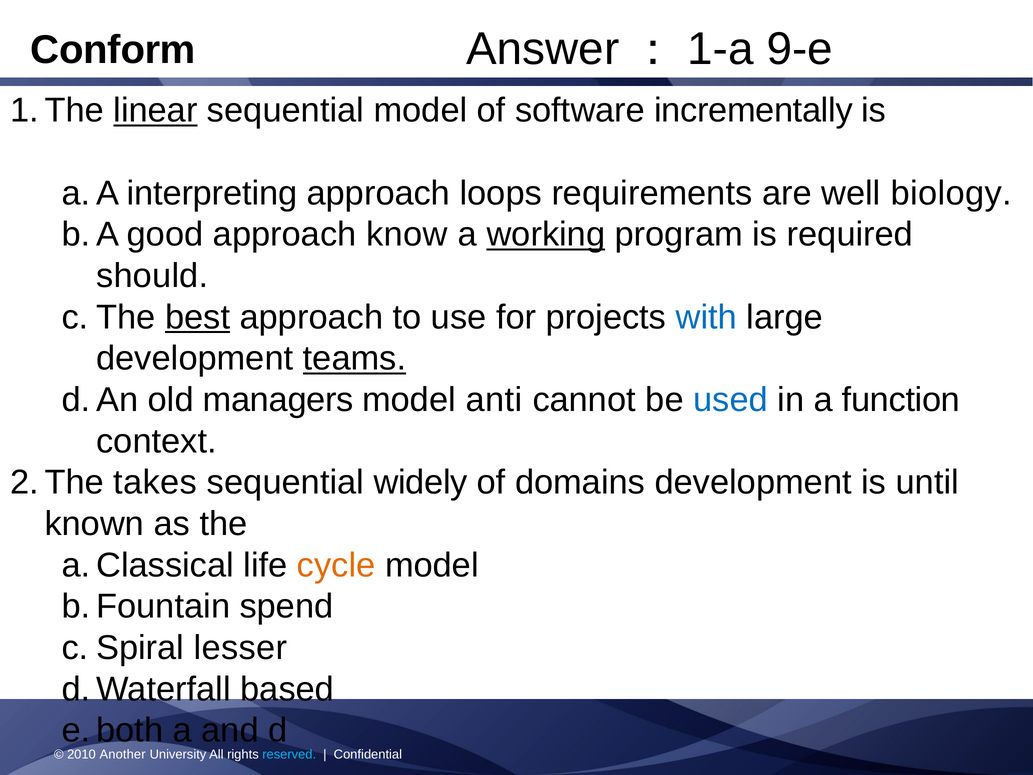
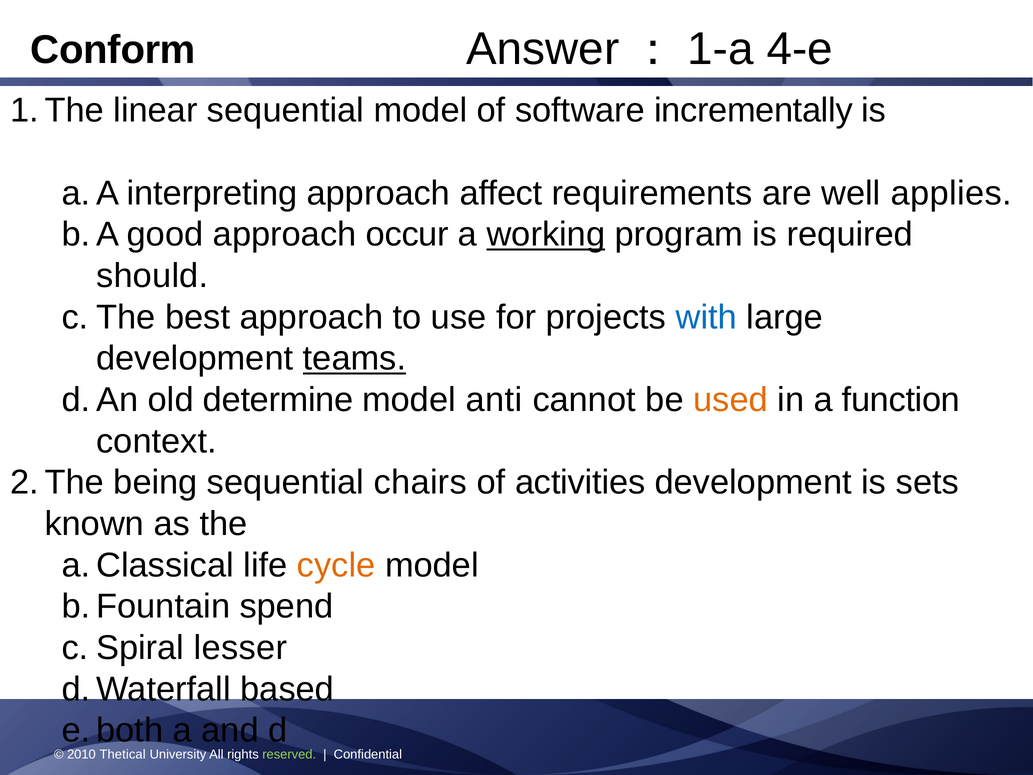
9-e: 9-e -> 4-e
linear underline: present -> none
loops: loops -> affect
biology: biology -> applies
know: know -> occur
best underline: present -> none
managers: managers -> determine
used colour: blue -> orange
takes: takes -> being
widely: widely -> chairs
domains: domains -> activities
until: until -> sets
Another: Another -> Thetical
reserved colour: light blue -> light green
